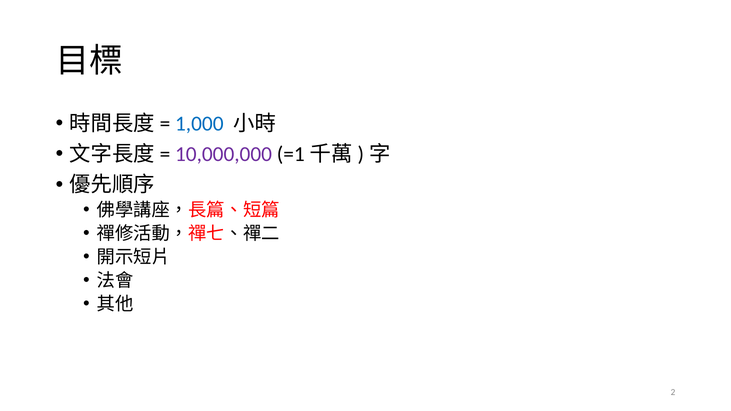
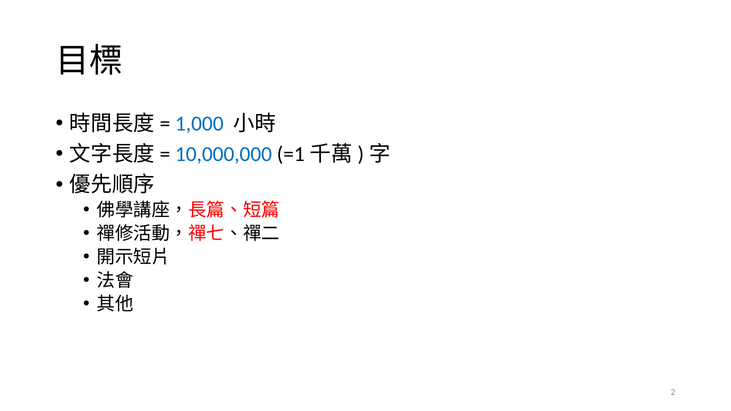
10,000,000 colour: purple -> blue
